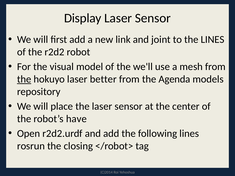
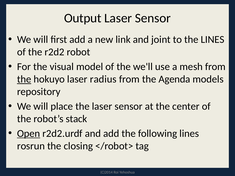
Display: Display -> Output
better: better -> radius
have: have -> stack
Open underline: none -> present
